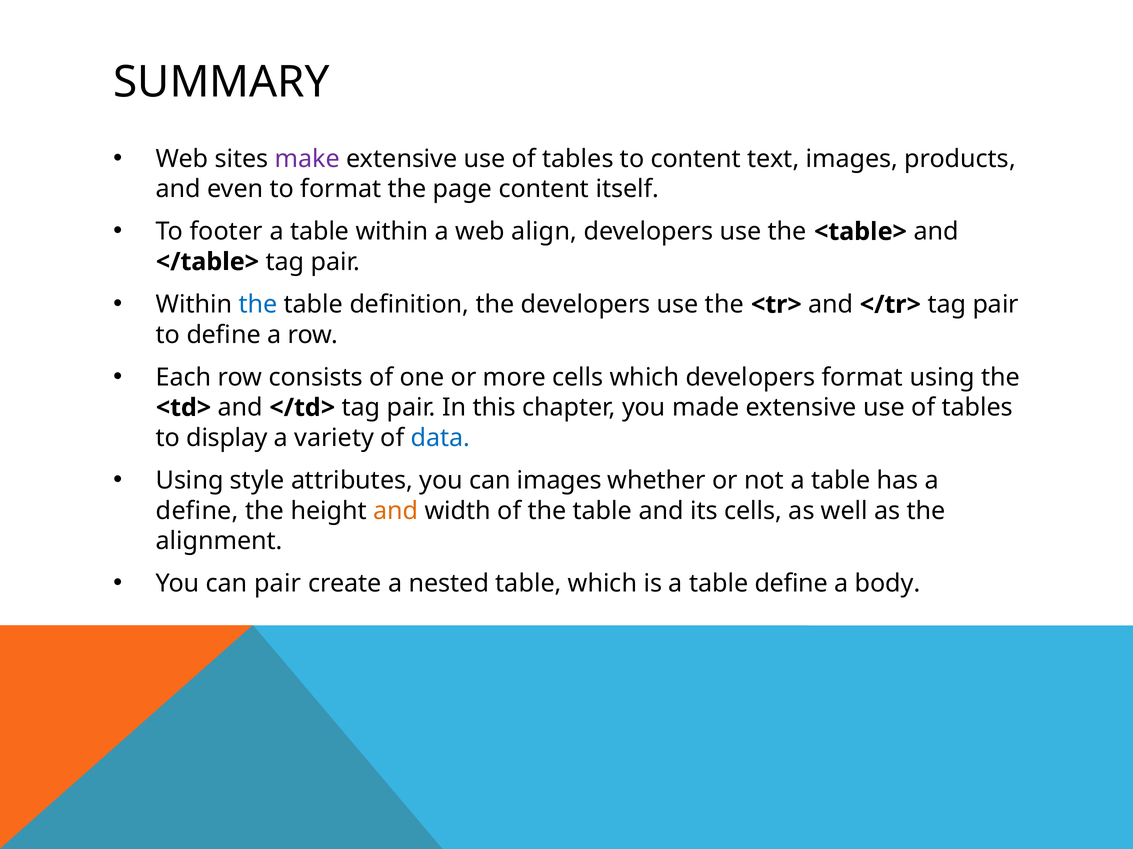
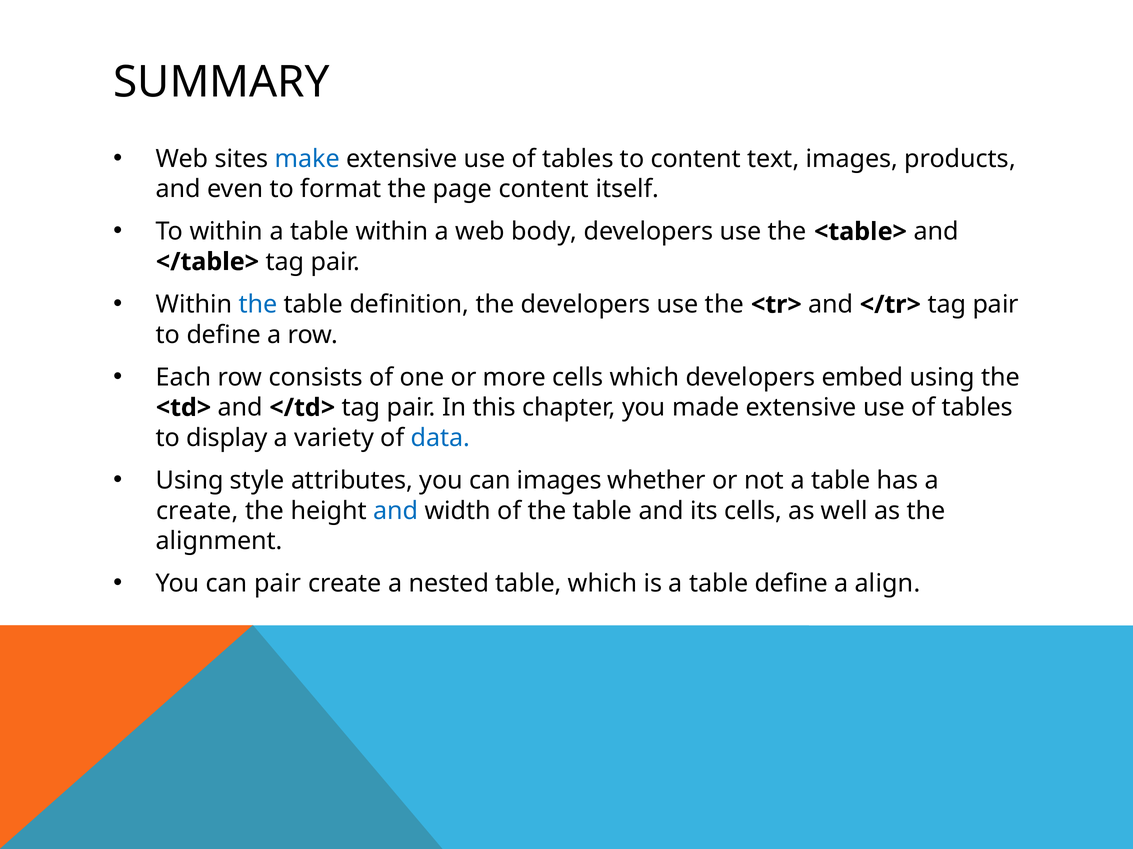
make colour: purple -> blue
To footer: footer -> within
align: align -> body
developers format: format -> embed
define at (197, 511): define -> create
and at (396, 511) colour: orange -> blue
body: body -> align
